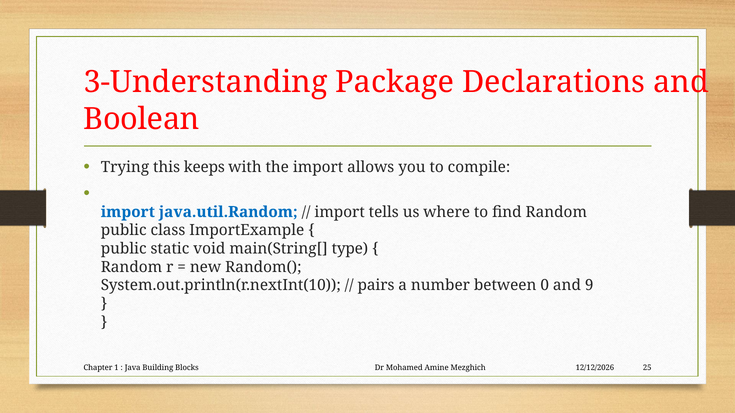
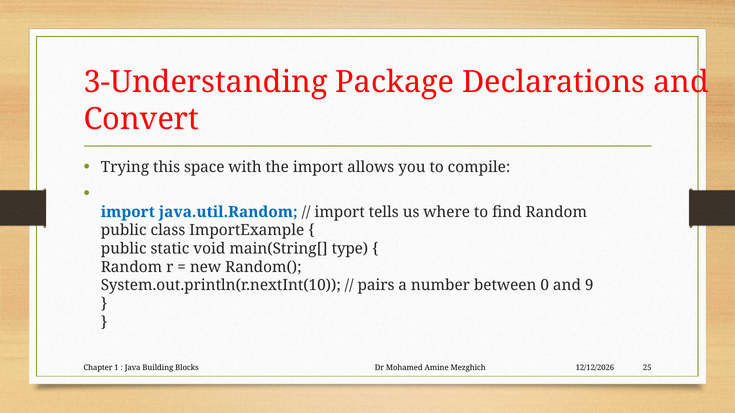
Boolean: Boolean -> Convert
keeps: keeps -> space
